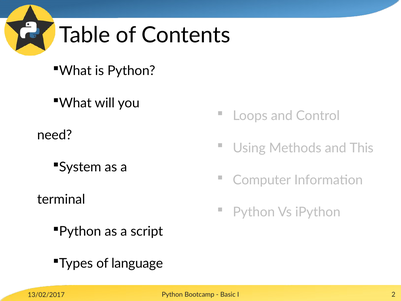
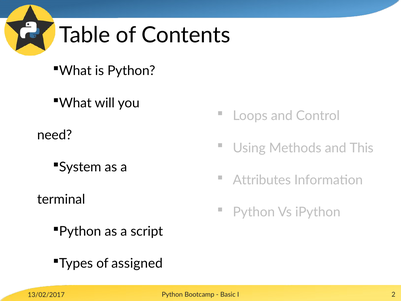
Computer: Computer -> Attributes
language: language -> assigned
